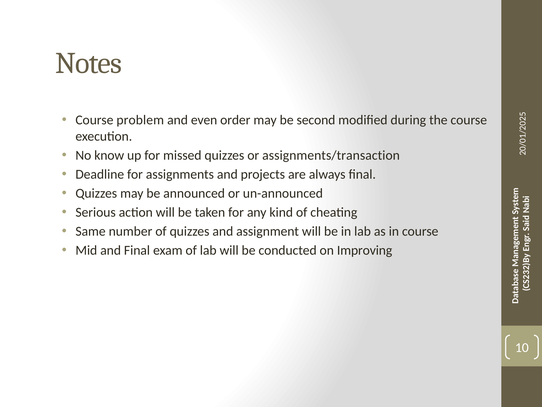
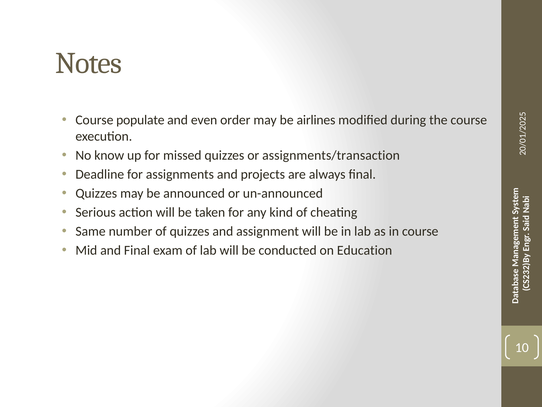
problem: problem -> populate
second: second -> airlines
Improving: Improving -> Education
